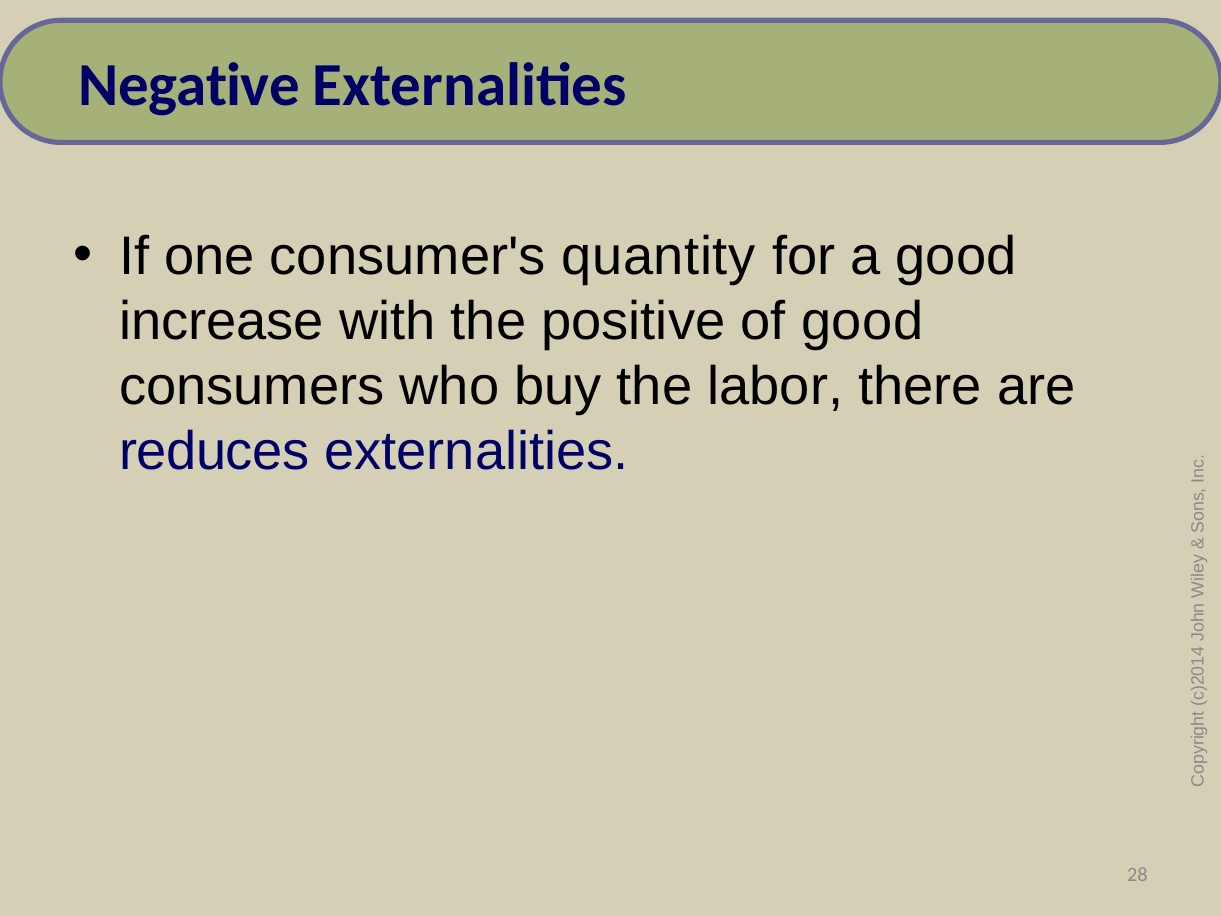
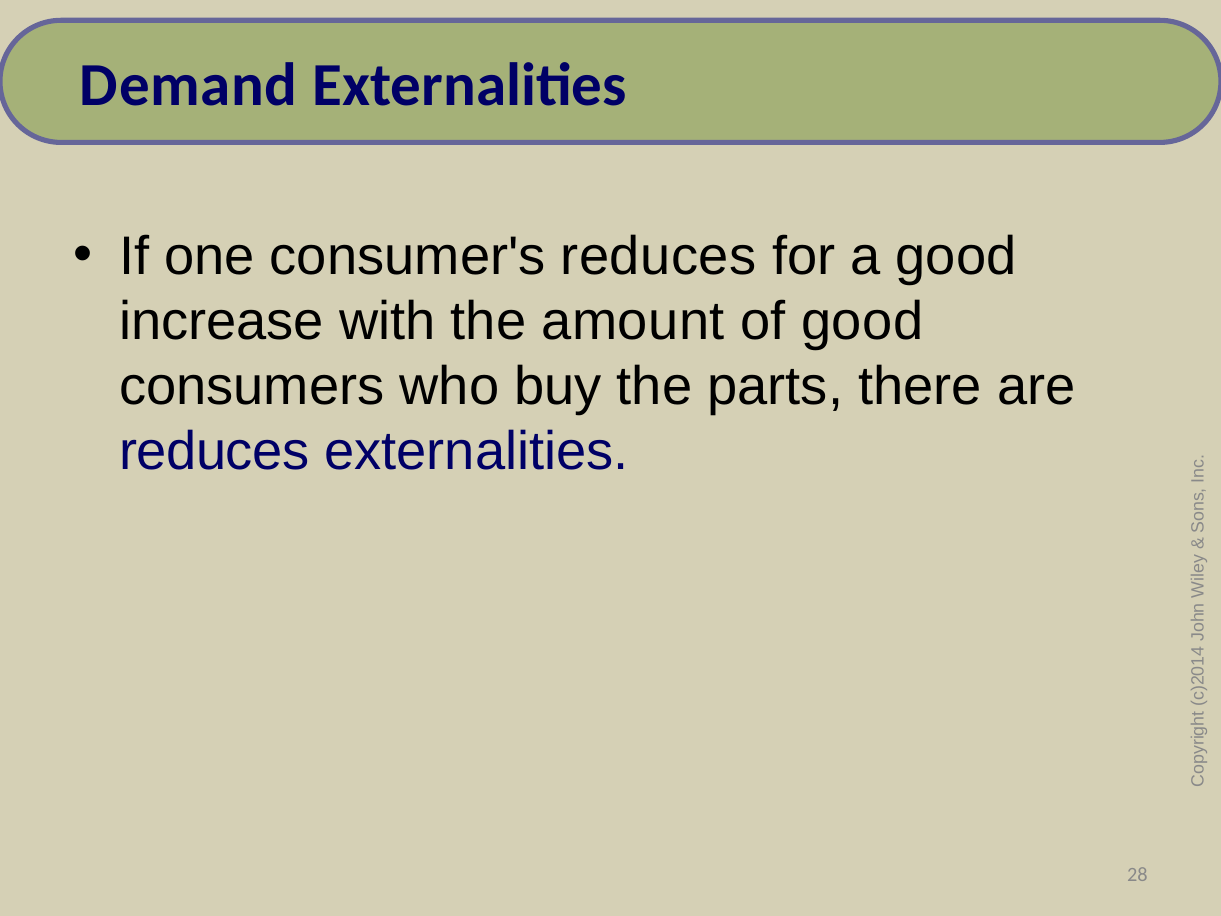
Negative: Negative -> Demand
consumer's quantity: quantity -> reduces
positive: positive -> amount
labor: labor -> parts
